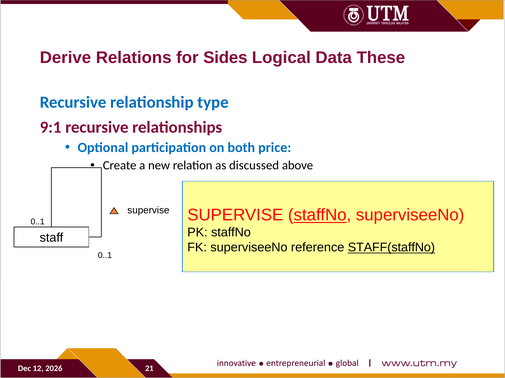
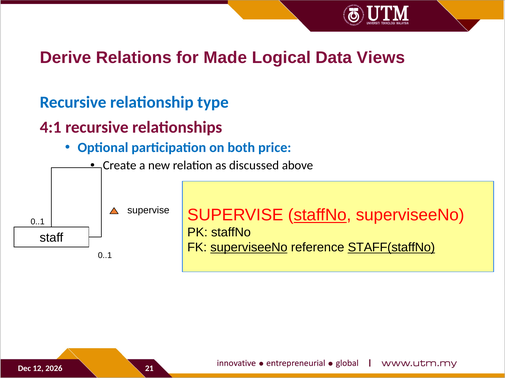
Sides: Sides -> Made
These: These -> Views
9:1: 9:1 -> 4:1
superviseeNo at (249, 248) underline: none -> present
